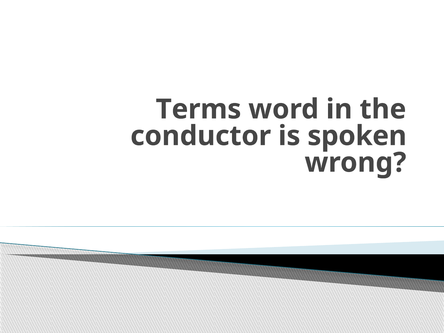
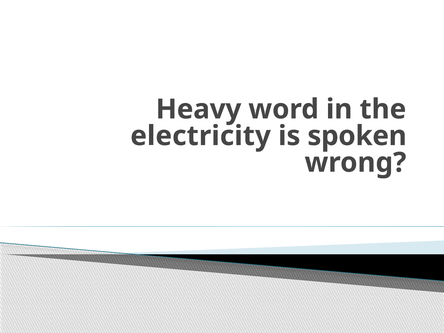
Terms: Terms -> Heavy
conductor: conductor -> electricity
